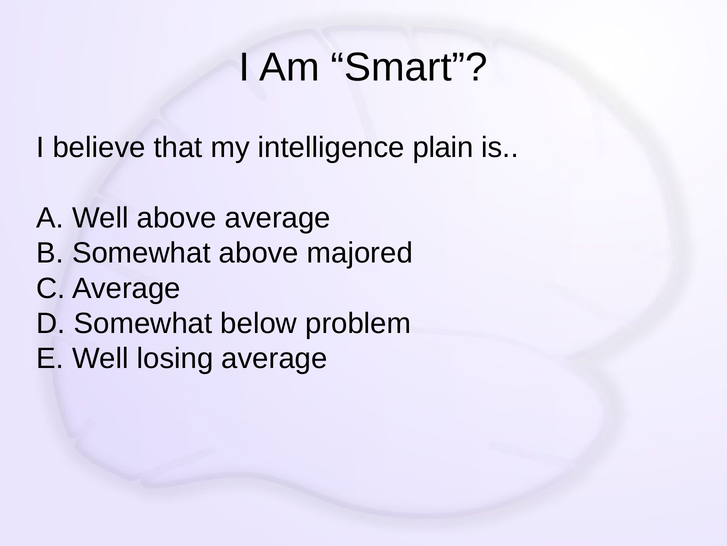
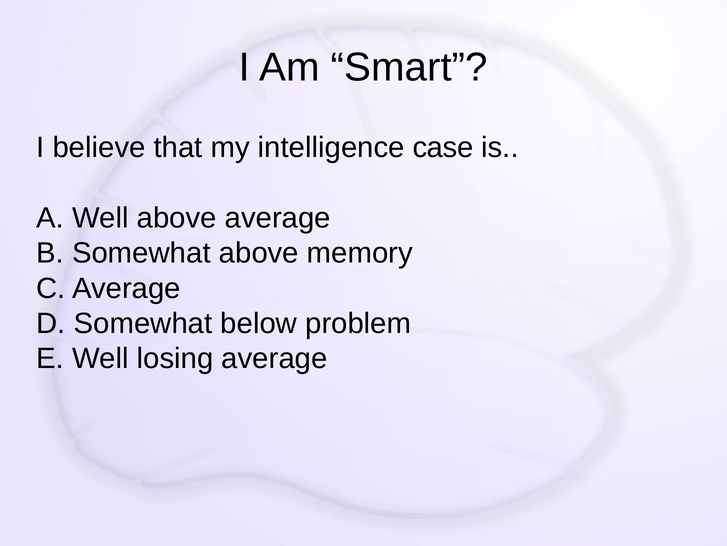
plain: plain -> case
majored: majored -> memory
